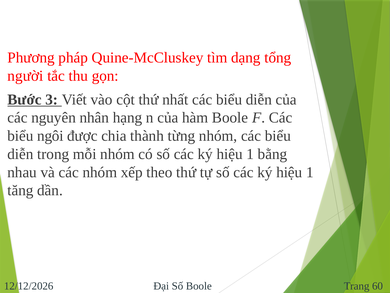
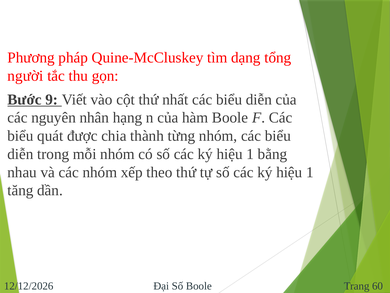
3: 3 -> 9
ngôi: ngôi -> quát
